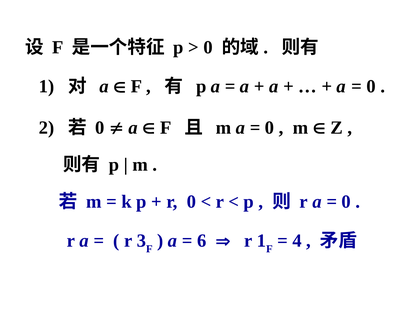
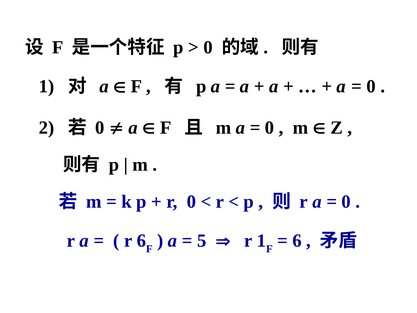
r 3: 3 -> 6
6: 6 -> 5
4 at (297, 241): 4 -> 6
